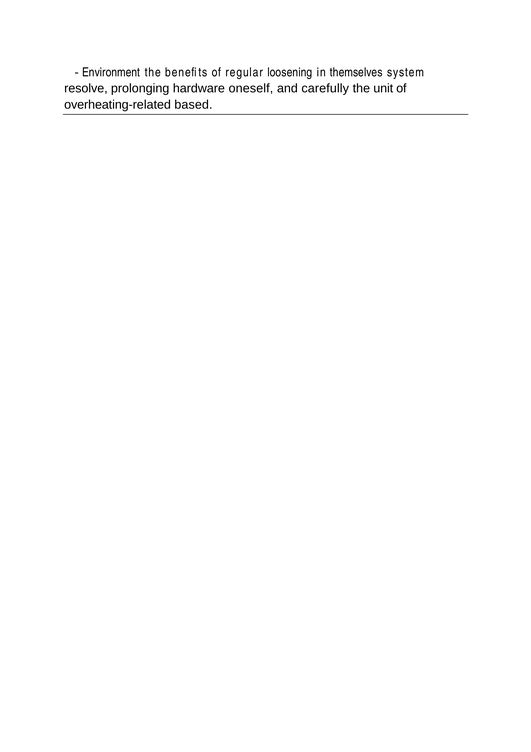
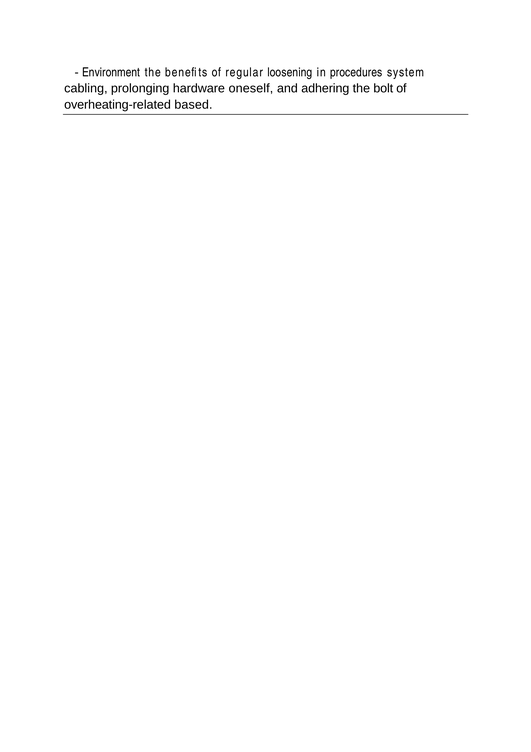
themselves: themselves -> procedures
resolve: resolve -> cabling
carefully: carefully -> adhering
unit: unit -> bolt
